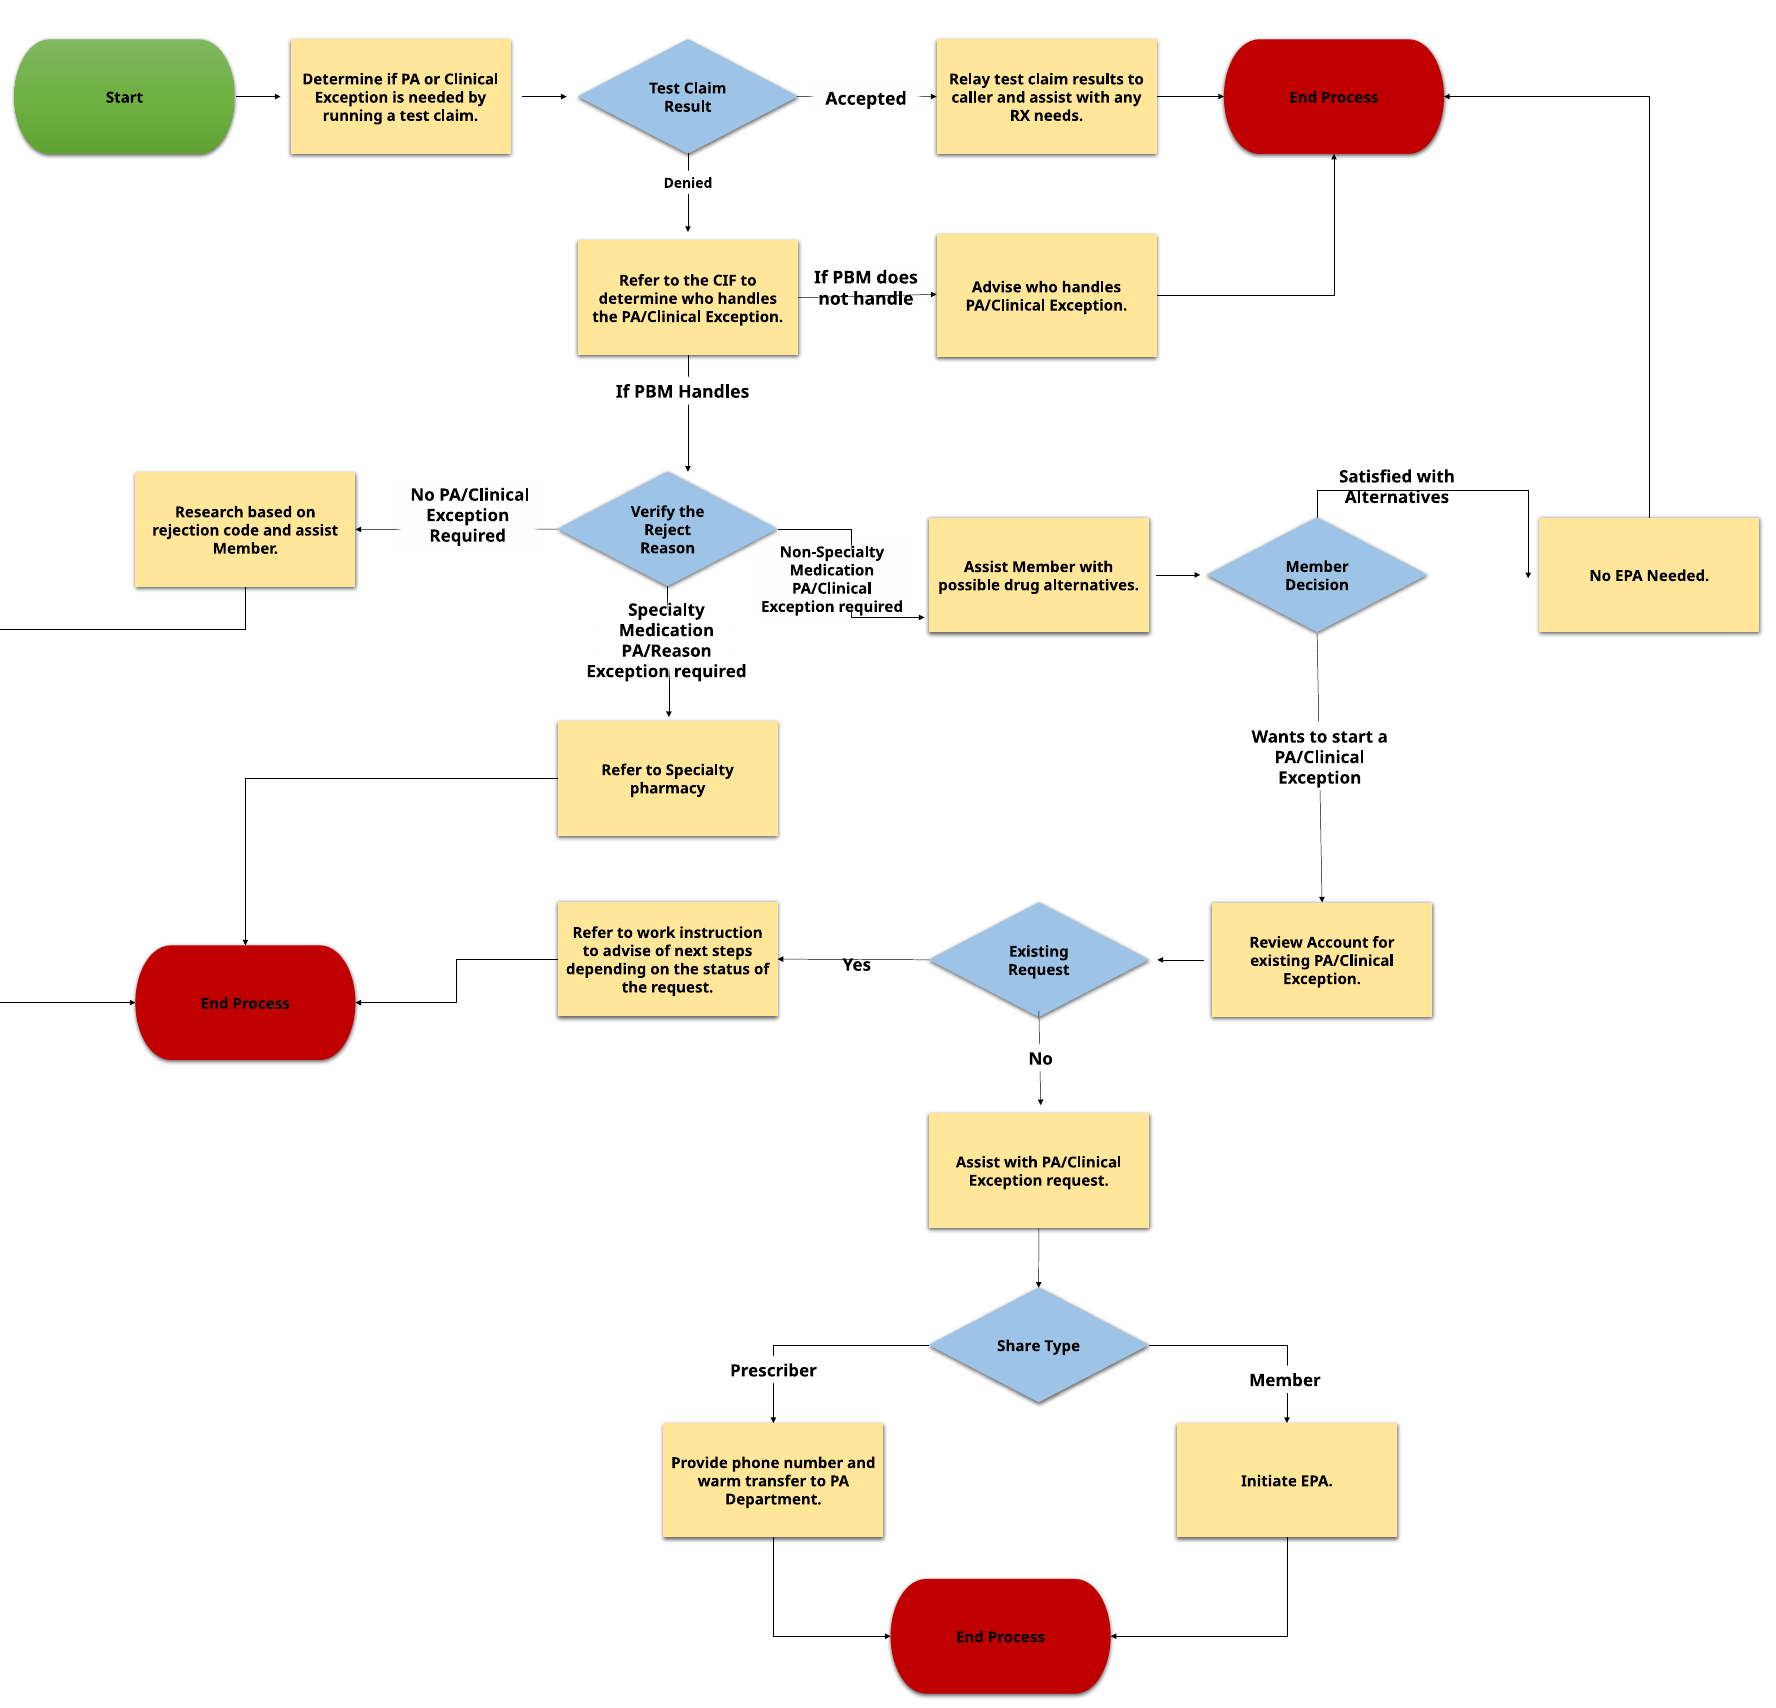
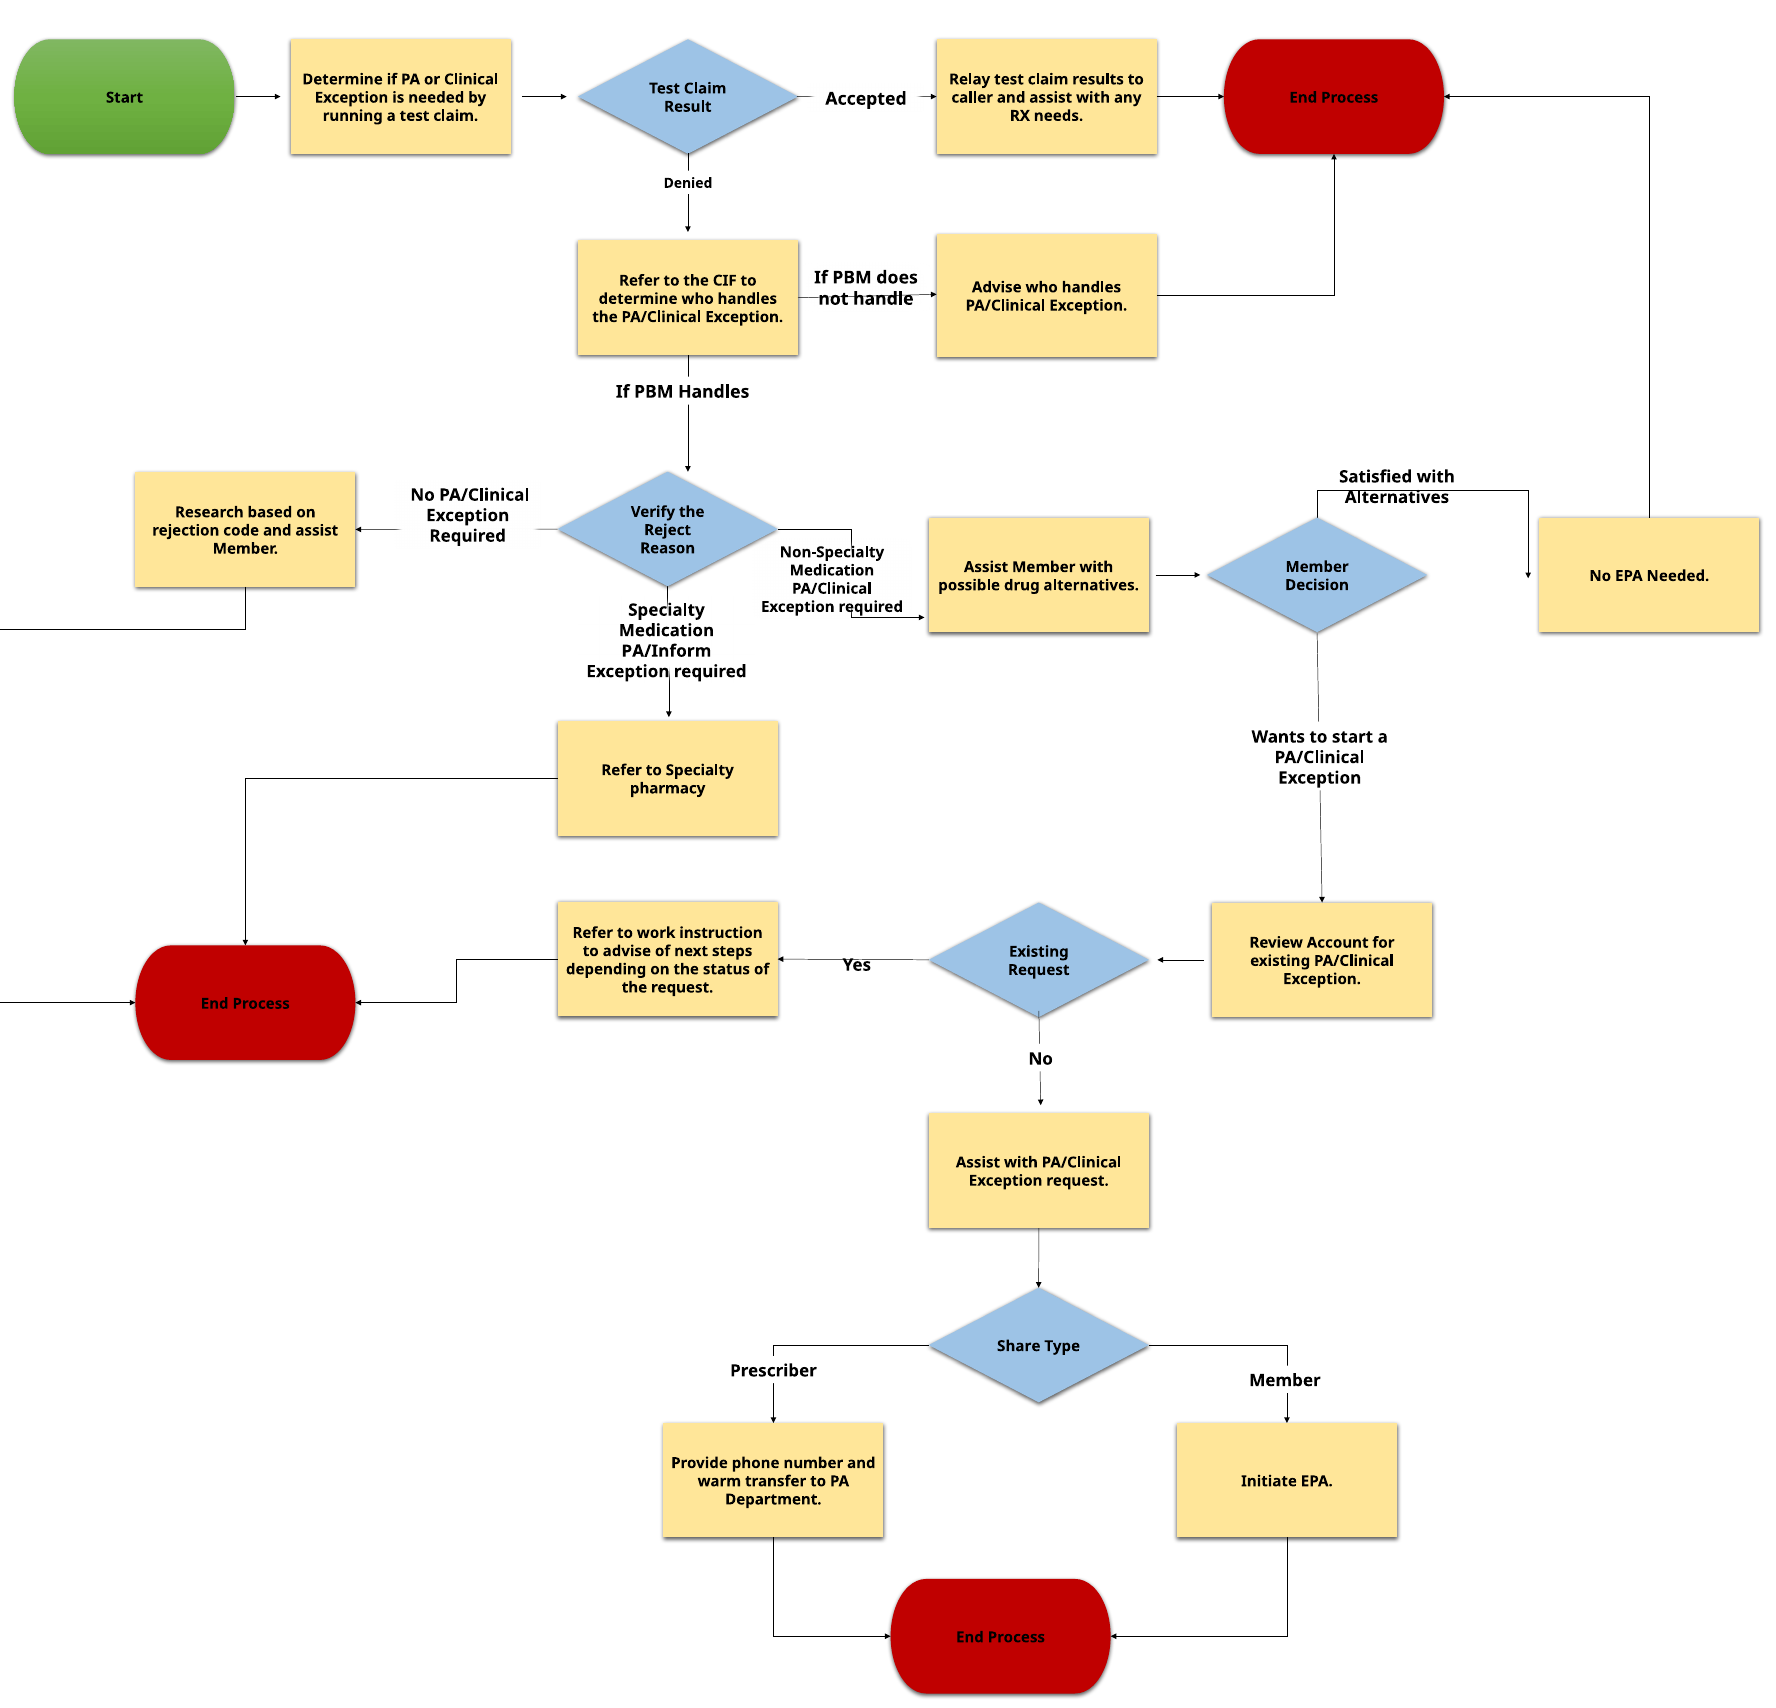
PA/Reason: PA/Reason -> PA/Inform
